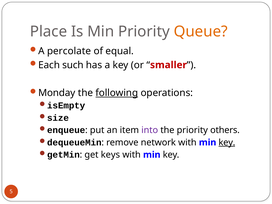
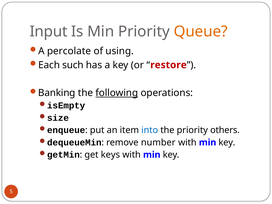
Place: Place -> Input
equal: equal -> using
smaller: smaller -> restore
Monday: Monday -> Banking
into colour: purple -> blue
network: network -> number
key at (227, 142) underline: present -> none
